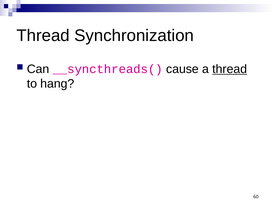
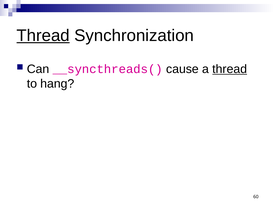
Thread at (43, 36) underline: none -> present
